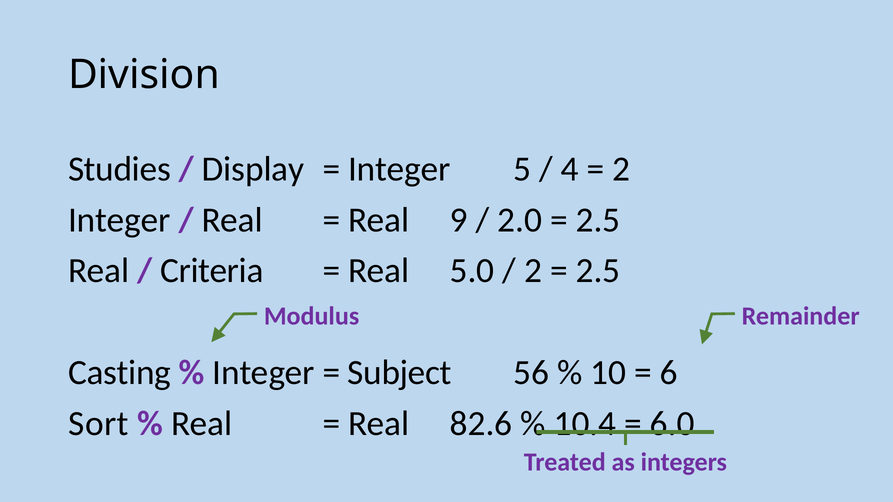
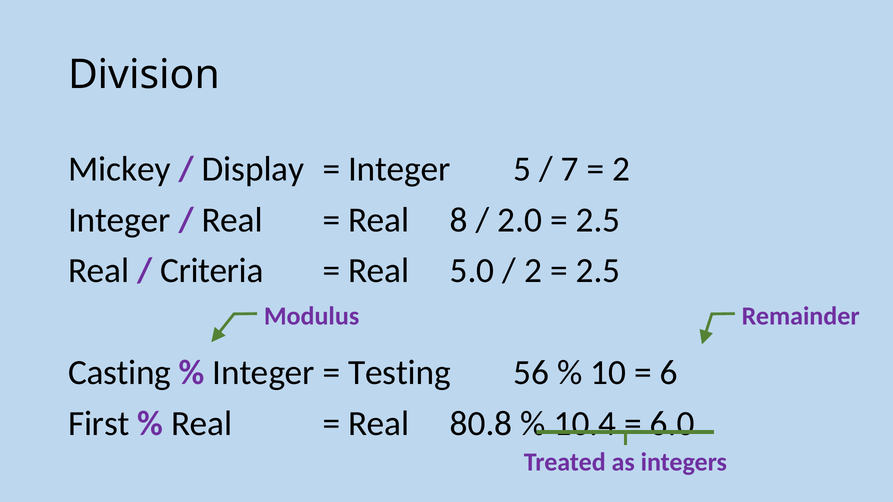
Studies: Studies -> Mickey
4: 4 -> 7
9: 9 -> 8
Subject: Subject -> Testing
Sort: Sort -> First
82.6: 82.6 -> 80.8
